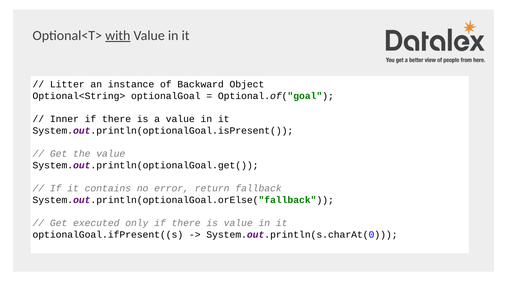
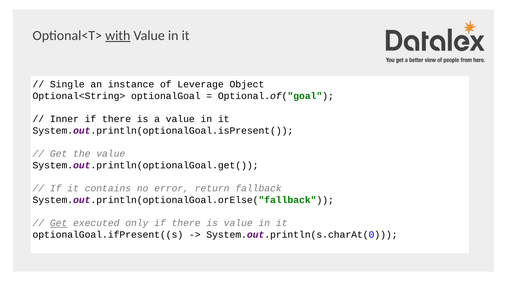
Litter: Litter -> Single
Backward: Backward -> Leverage
Get at (59, 224) underline: none -> present
